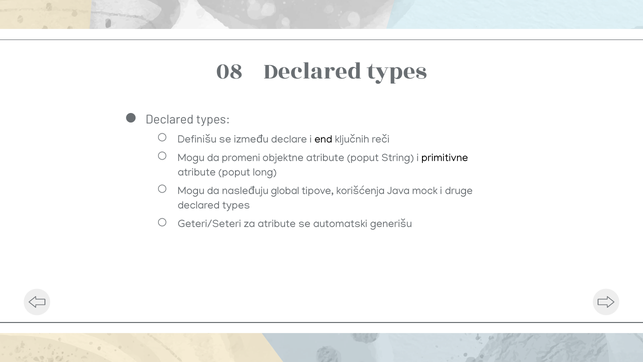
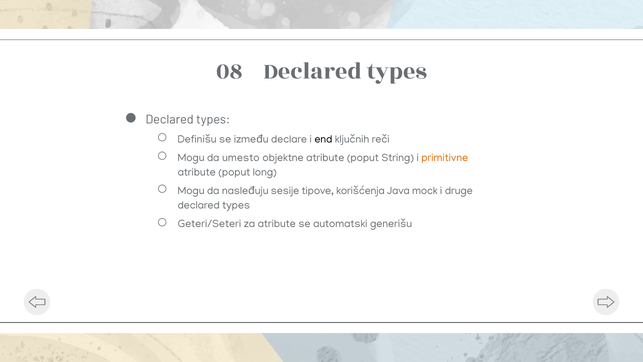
promeni: promeni -> umesto
primitivne colour: black -> orange
global: global -> sesije
